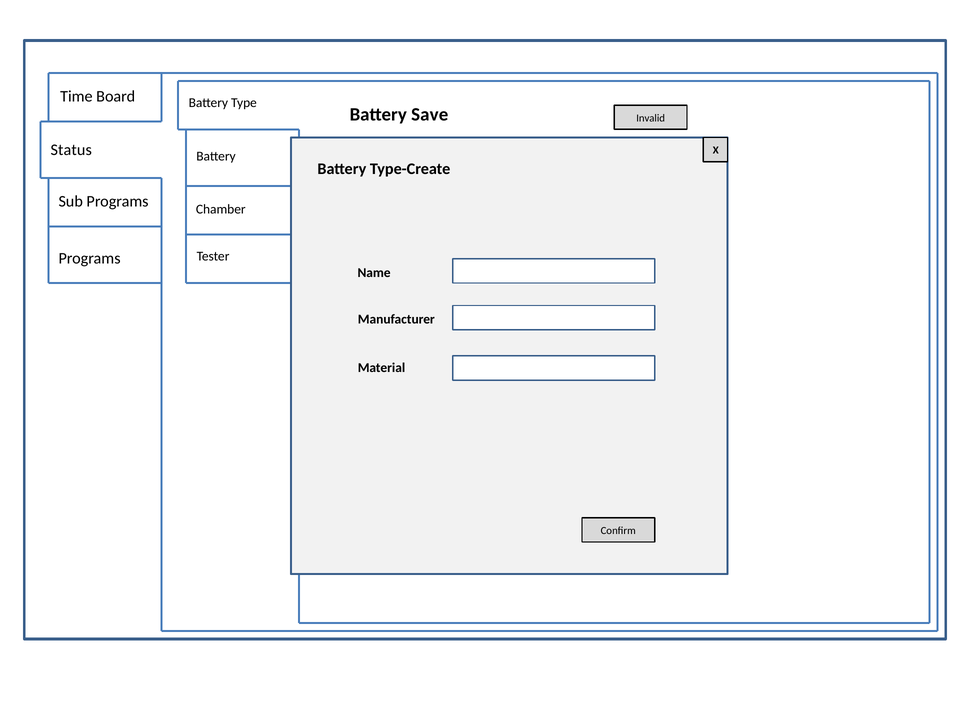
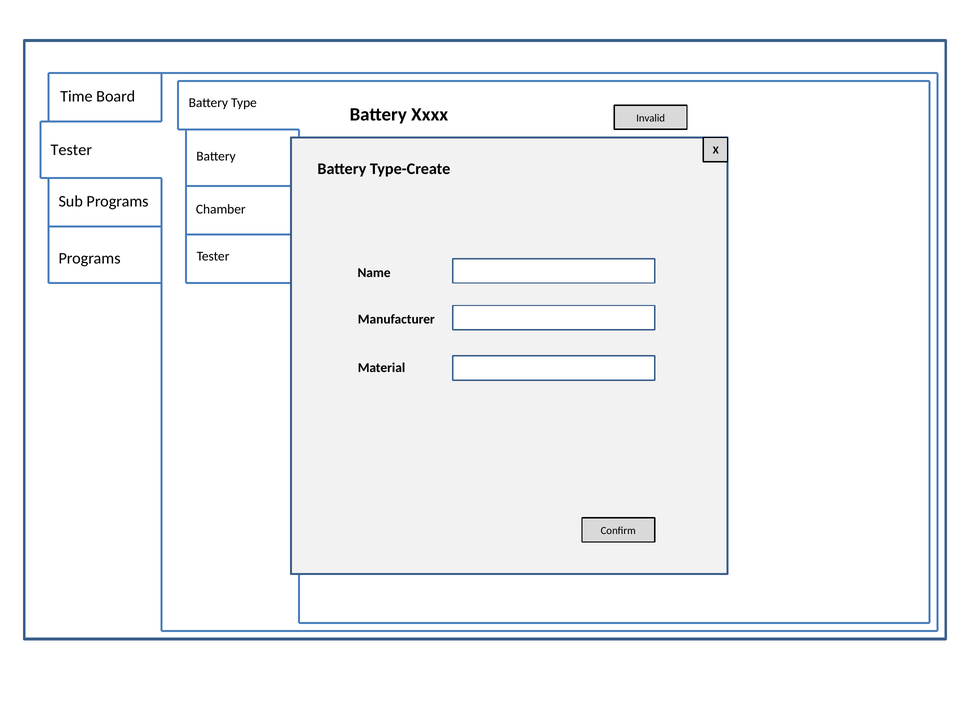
Battery Save: Save -> Xxxx
Status at (71, 150): Status -> Tester
